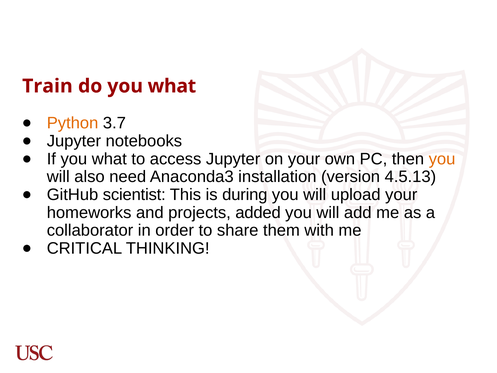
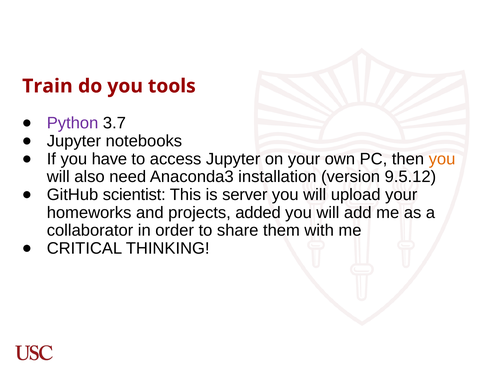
do you what: what -> tools
Python colour: orange -> purple
If you what: what -> have
4.5.13: 4.5.13 -> 9.5.12
during: during -> server
